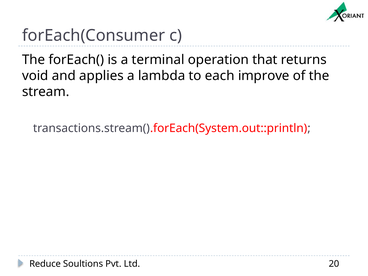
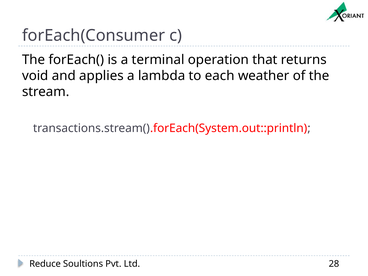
improve: improve -> weather
20: 20 -> 28
